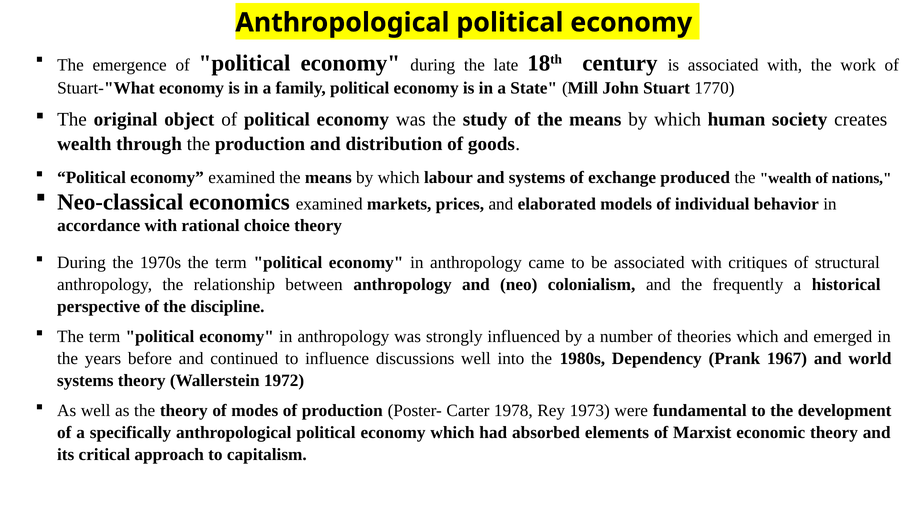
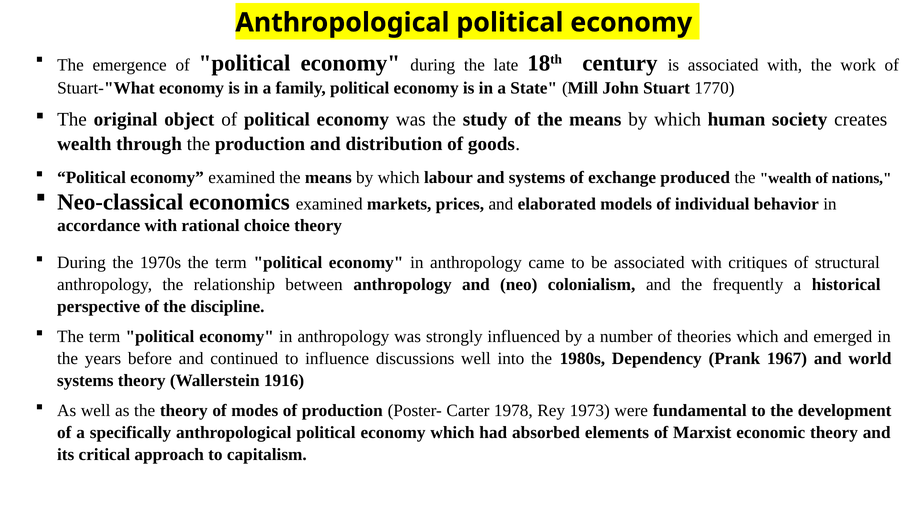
1972: 1972 -> 1916
